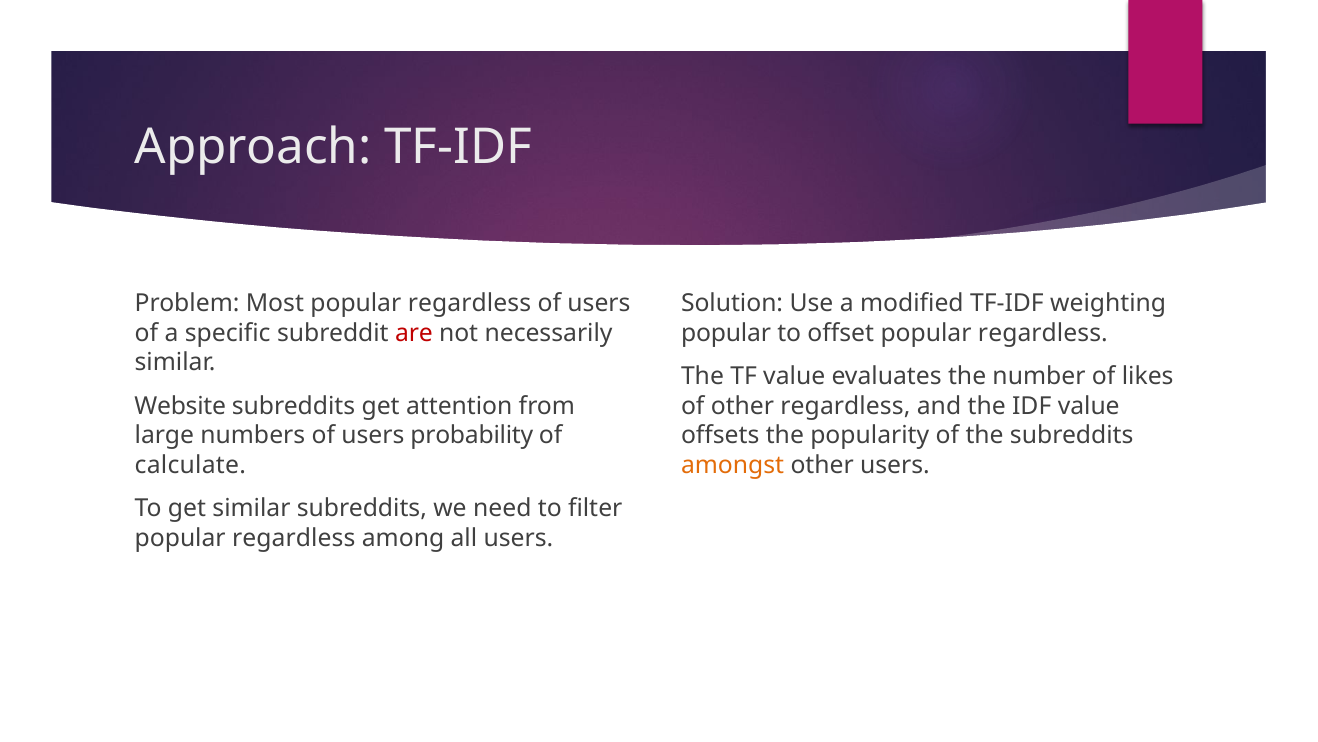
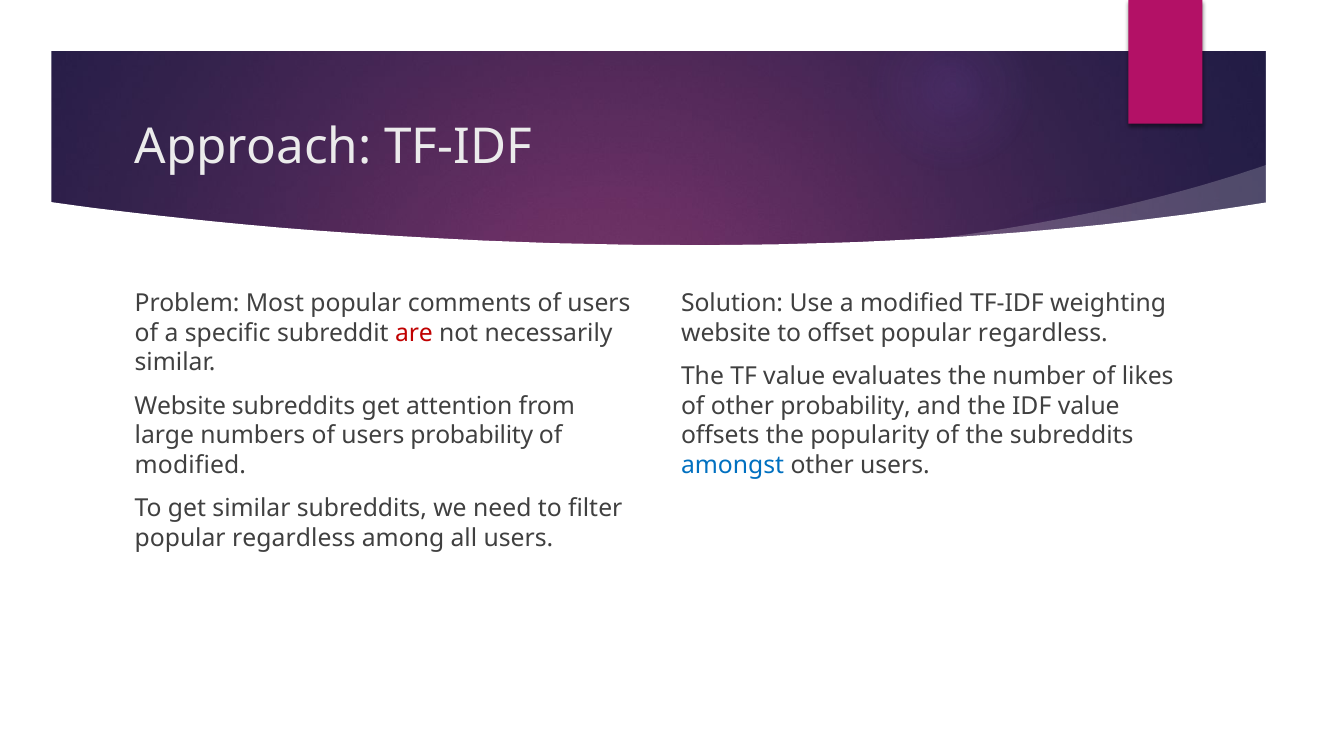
Most popular regardless: regardless -> comments
popular at (726, 333): popular -> website
other regardless: regardless -> probability
calculate at (190, 465): calculate -> modified
amongst colour: orange -> blue
